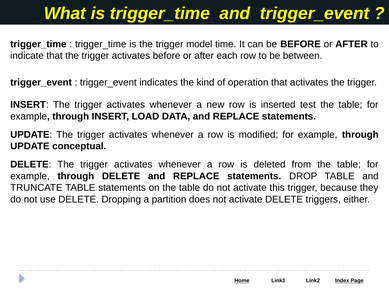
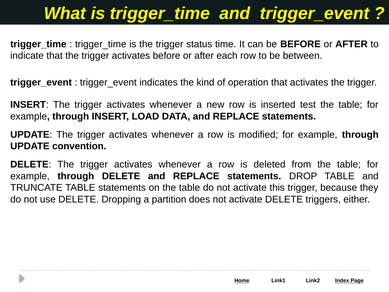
model: model -> status
conceptual: conceptual -> convention
